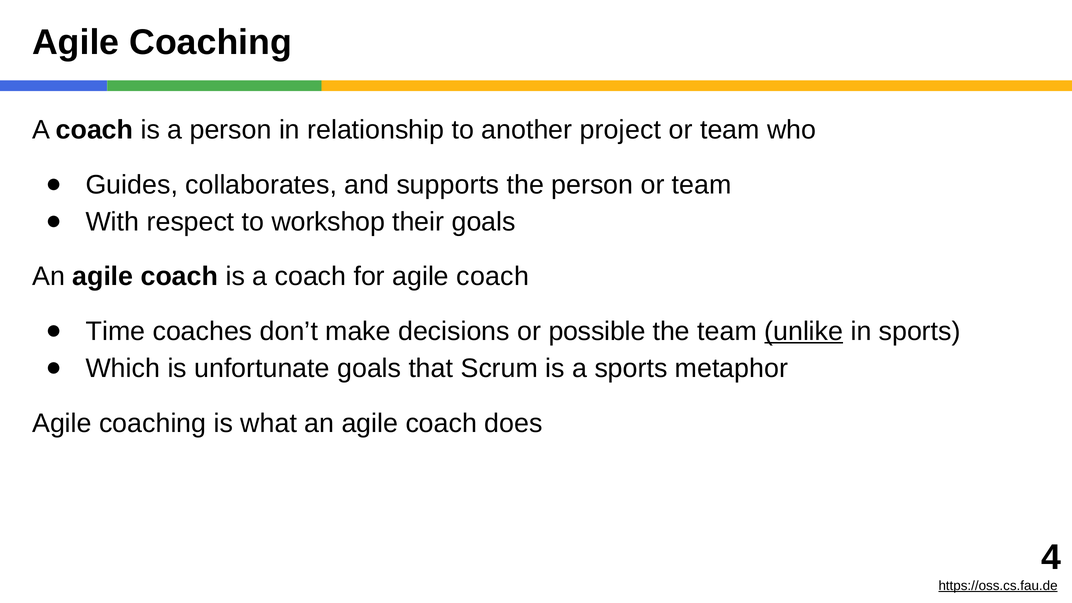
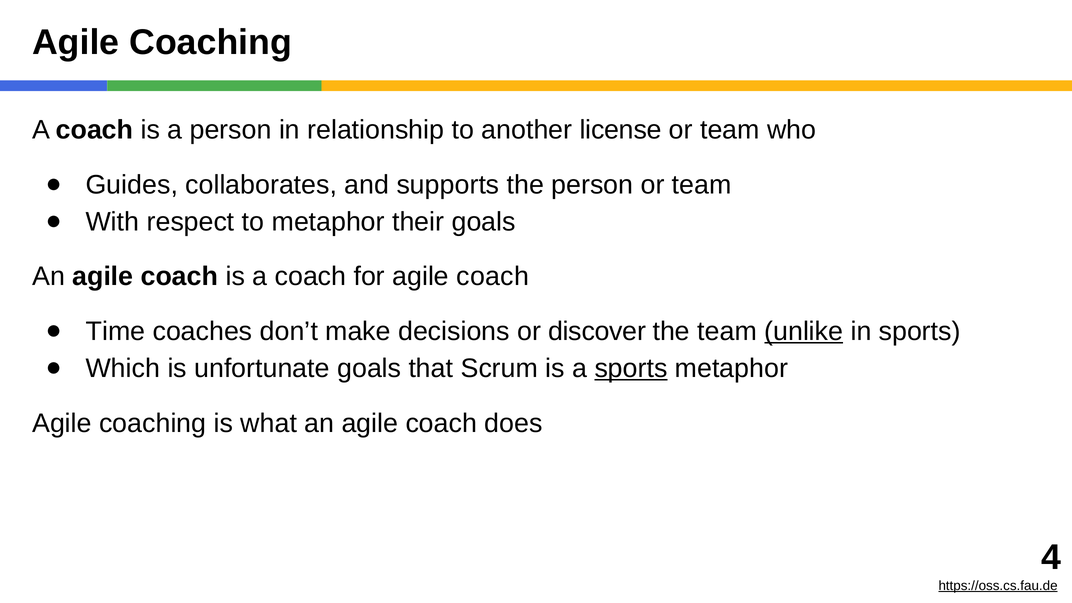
project: project -> license
to workshop: workshop -> metaphor
possible: possible -> discover
sports at (631, 368) underline: none -> present
